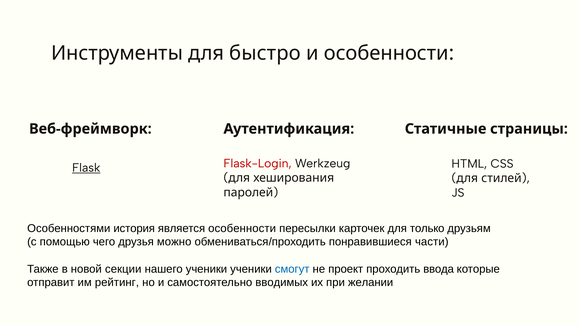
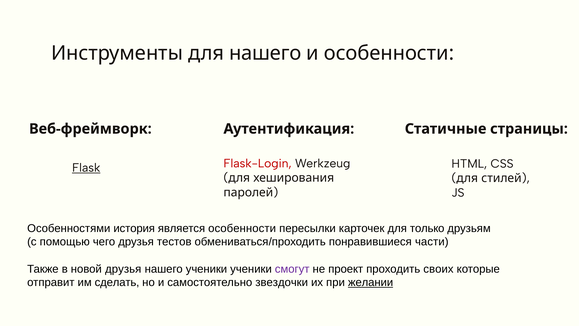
для быстро: быстро -> нашего
можно: можно -> тестов
новой секции: секции -> друзья
смогут colour: blue -> purple
ввода: ввода -> своих
рейтинг: рейтинг -> сделать
вводимых: вводимых -> звездочки
желании underline: none -> present
